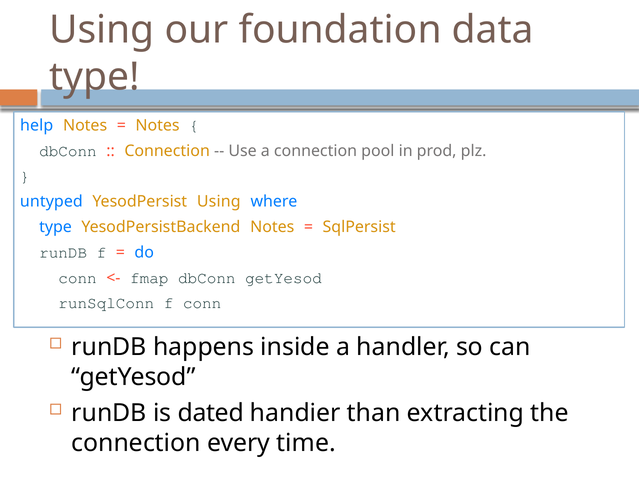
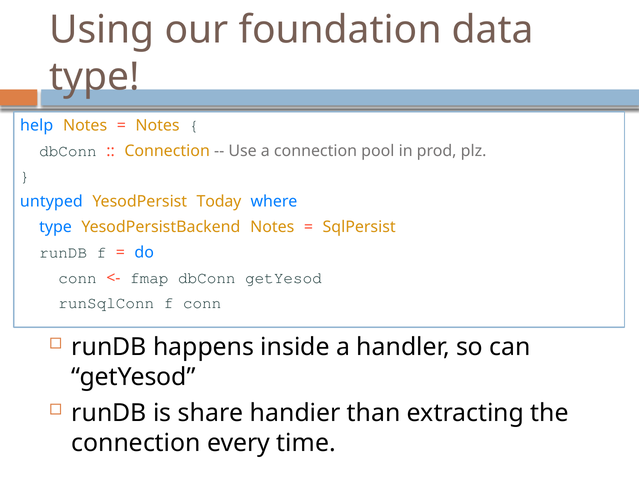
YesodPersist Using: Using -> Today
dated: dated -> share
